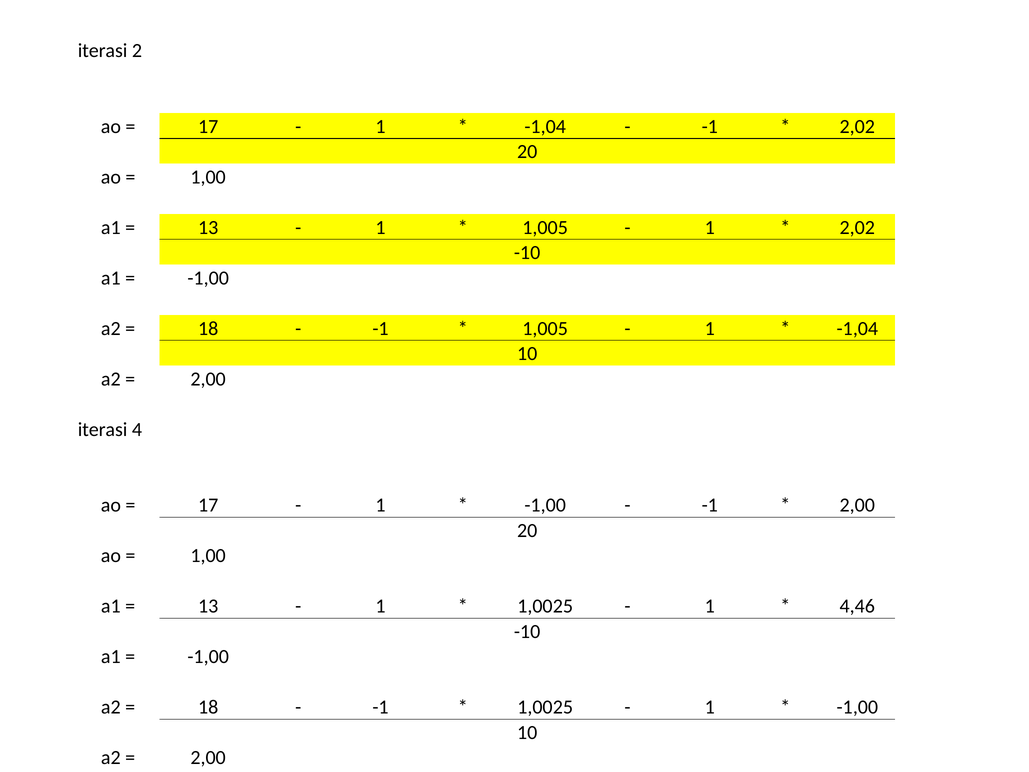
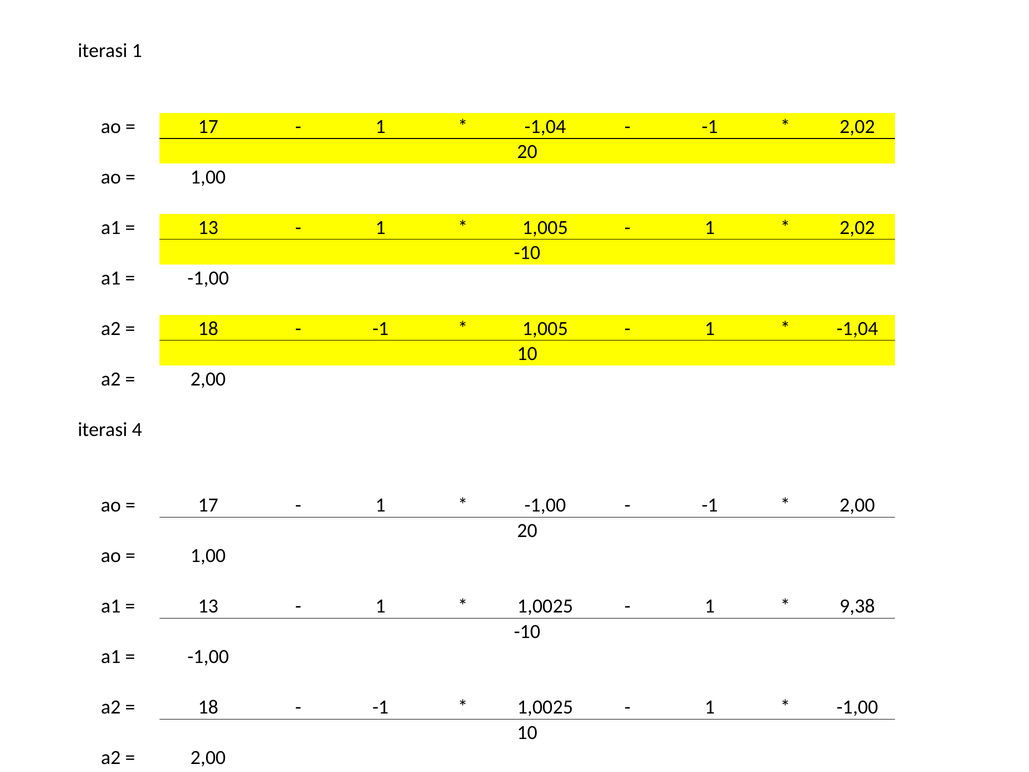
iterasi 2: 2 -> 1
4,46: 4,46 -> 9,38
